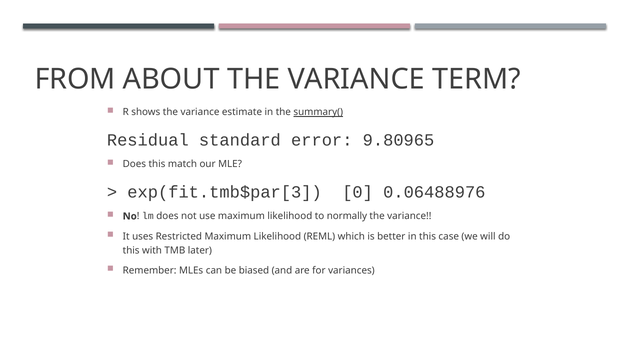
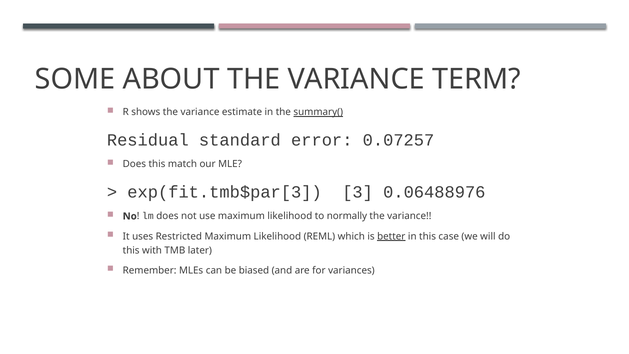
FROM: FROM -> SOME
9.80965: 9.80965 -> 0.07257
0: 0 -> 3
better underline: none -> present
